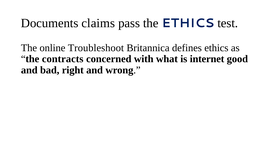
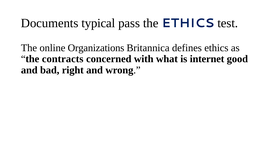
claims: claims -> typical
Troubleshoot: Troubleshoot -> Organizations
